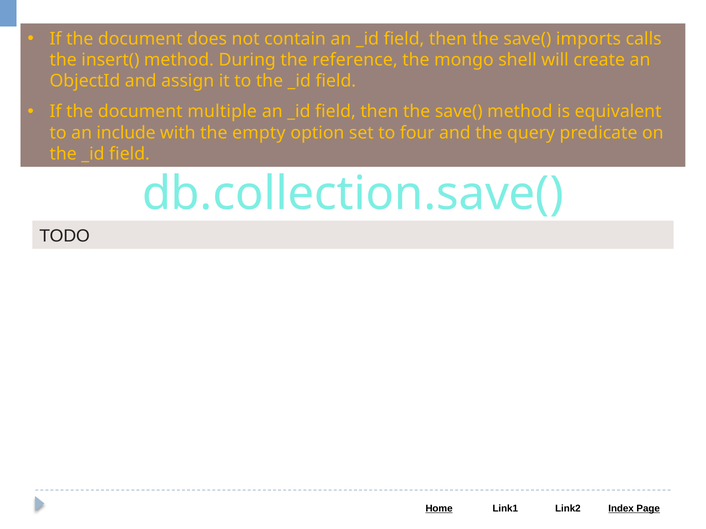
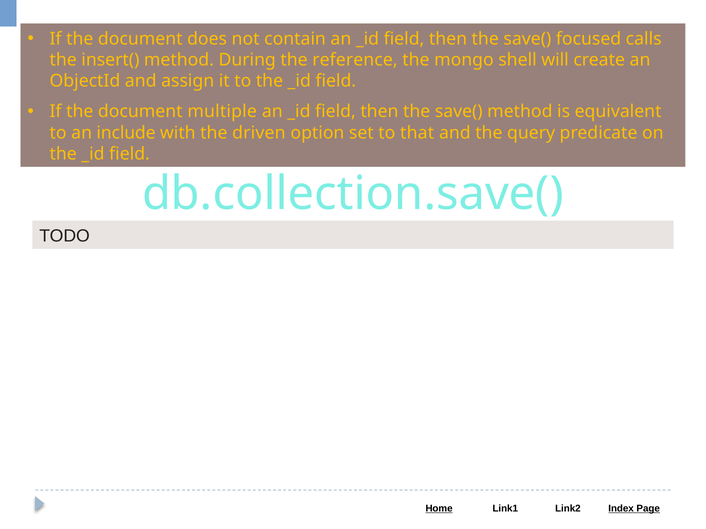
imports: imports -> focused
empty: empty -> driven
four: four -> that
